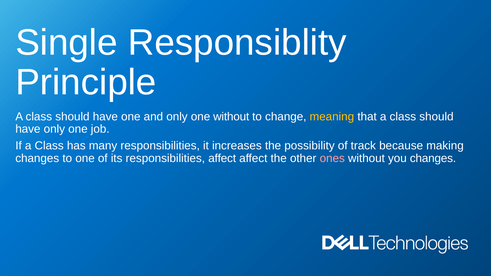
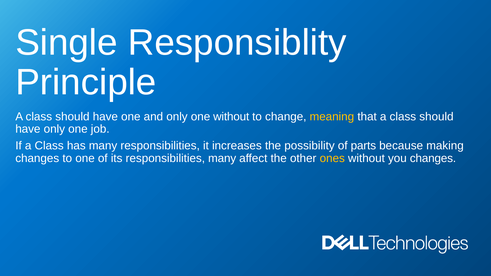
track: track -> parts
responsibilities affect: affect -> many
ones colour: pink -> yellow
